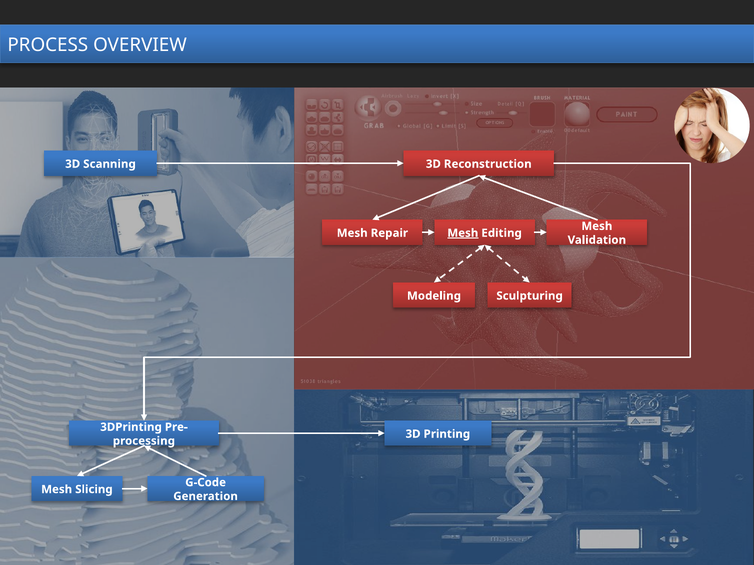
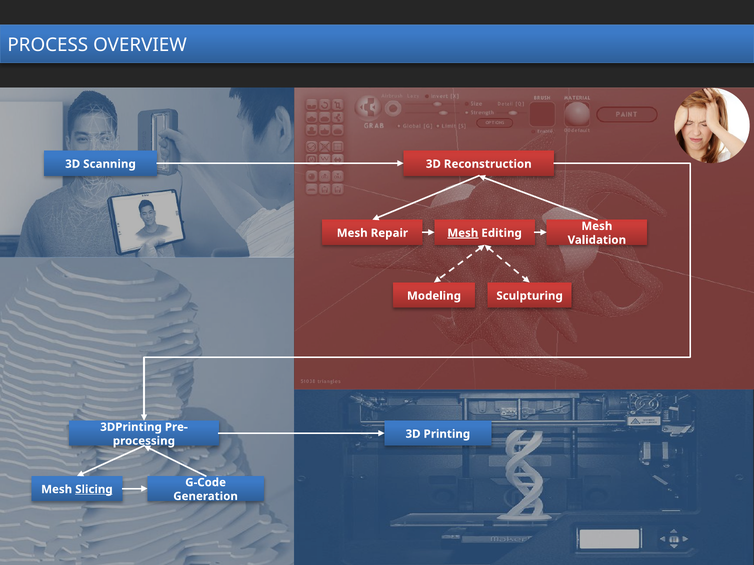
Slicing underline: none -> present
